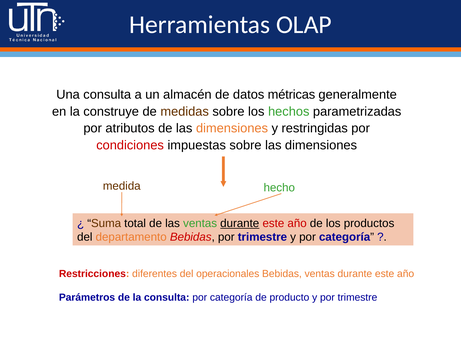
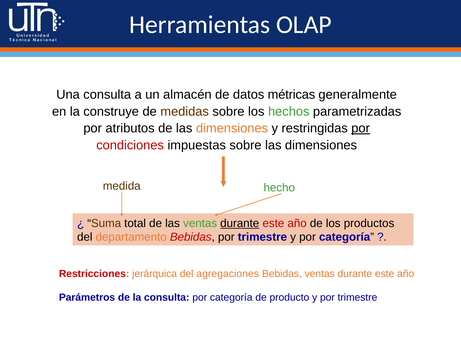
por at (361, 128) underline: none -> present
diferentes: diferentes -> jerárquica
operacionales: operacionales -> agregaciones
